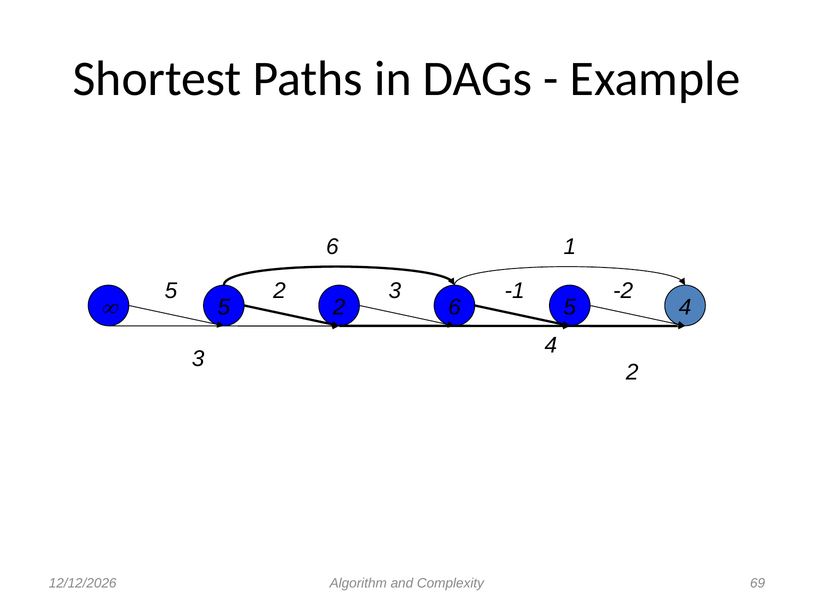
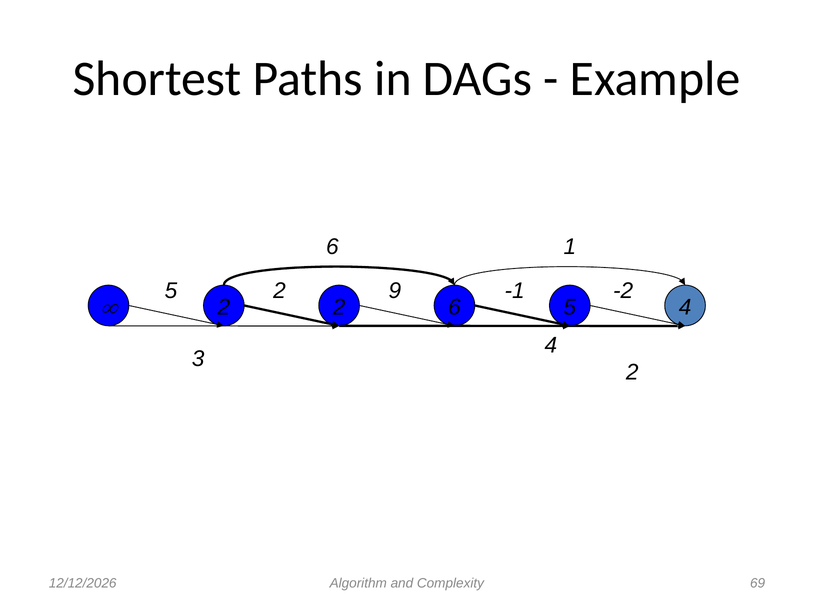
2 3: 3 -> 9
5 at (224, 307): 5 -> 2
